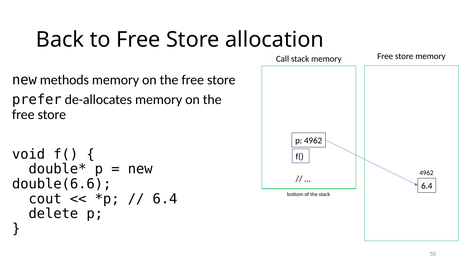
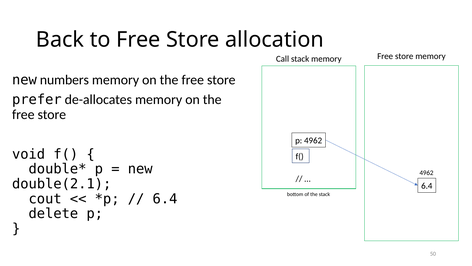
methods: methods -> numbers
double(6.6: double(6.6 -> double(2.1
